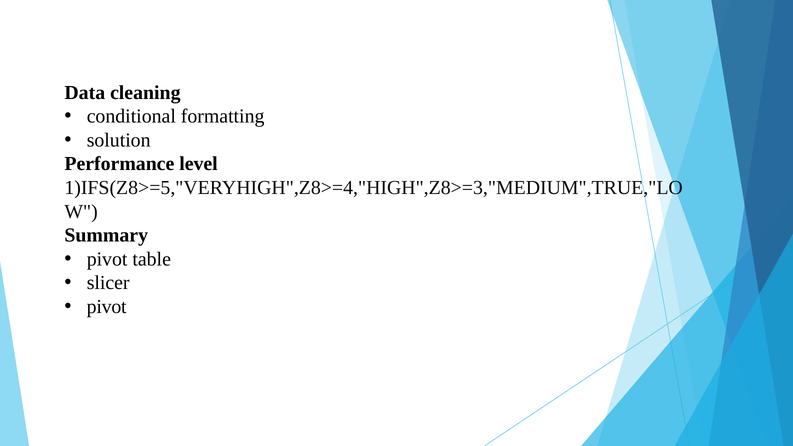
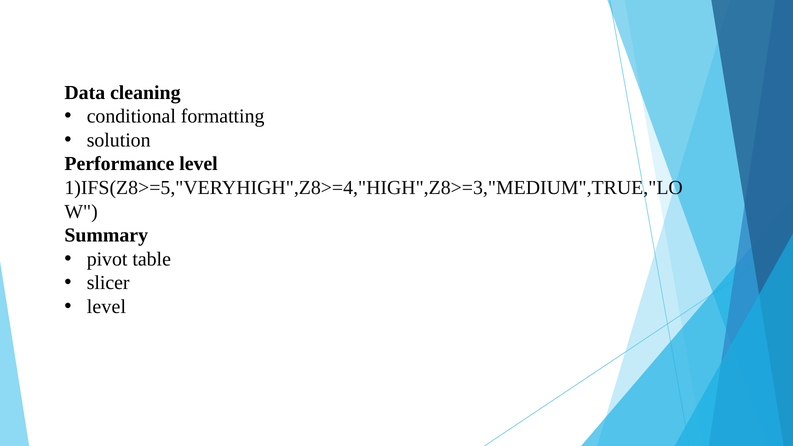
pivot at (107, 307): pivot -> level
